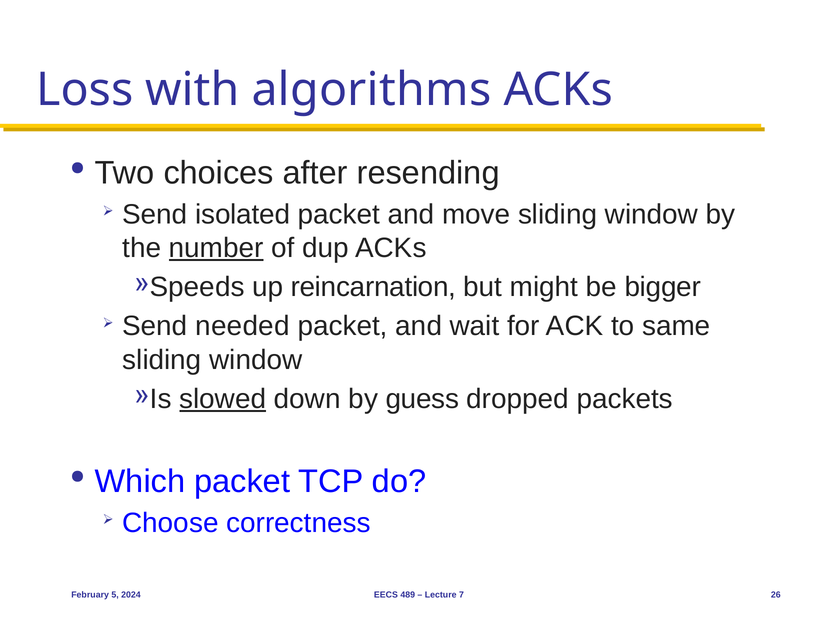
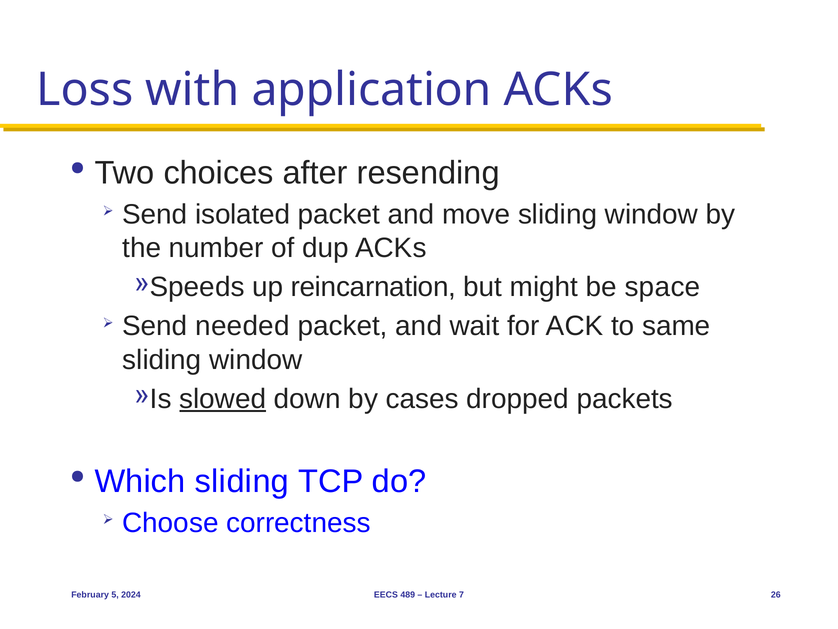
algorithms: algorithms -> application
number underline: present -> none
bigger: bigger -> space
guess: guess -> cases
Which packet: packet -> sliding
